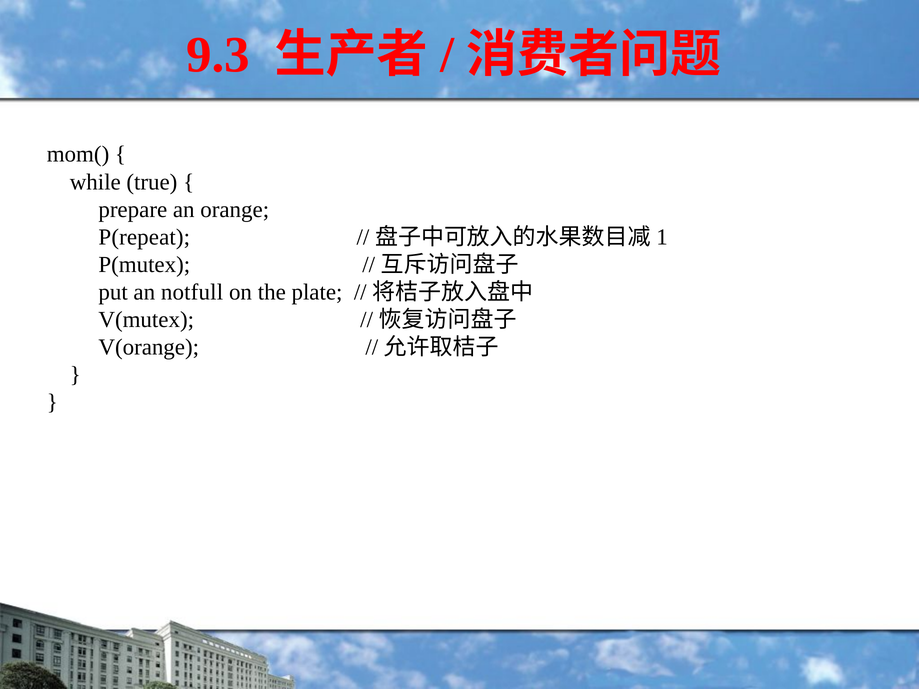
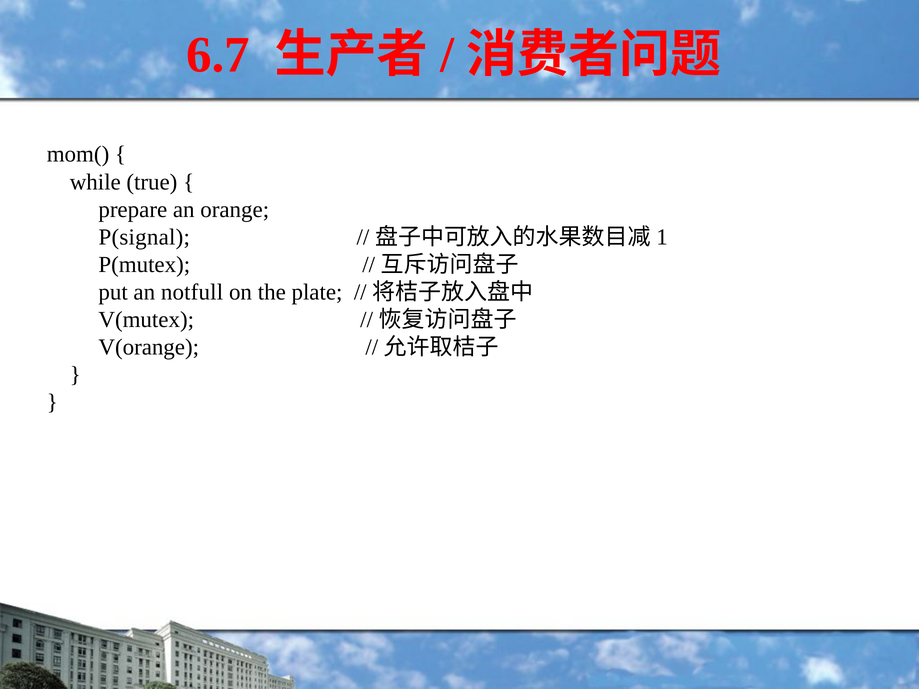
9.3: 9.3 -> 6.7
P(repeat: P(repeat -> P(signal
